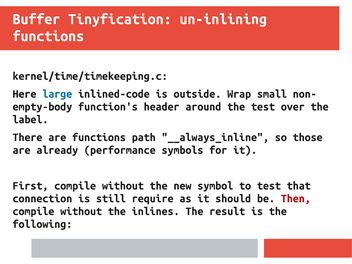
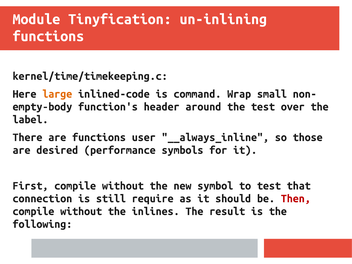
Buffer: Buffer -> Module
large colour: blue -> orange
outside: outside -> command
path: path -> user
already: already -> desired
